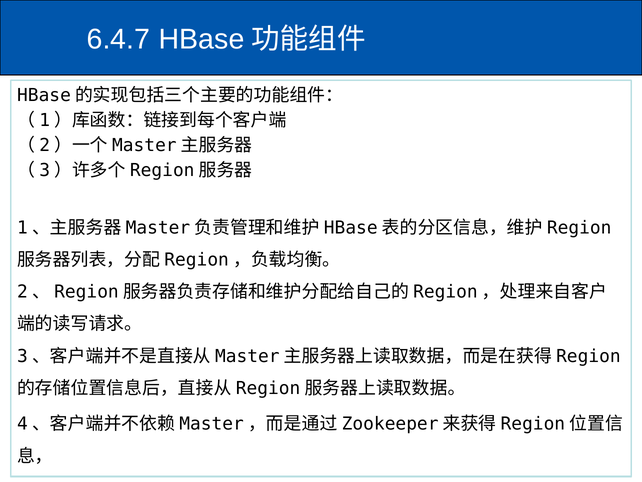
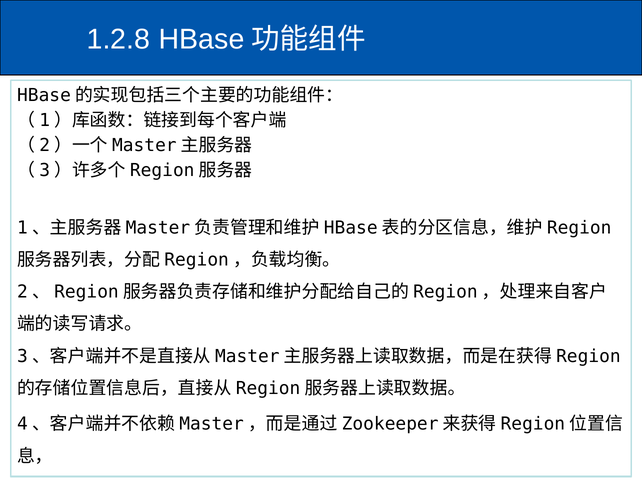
6.4.7: 6.4.7 -> 1.2.8
